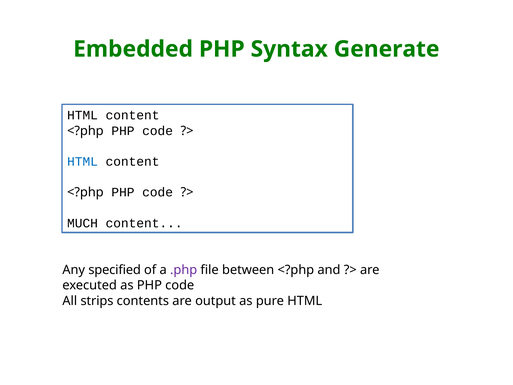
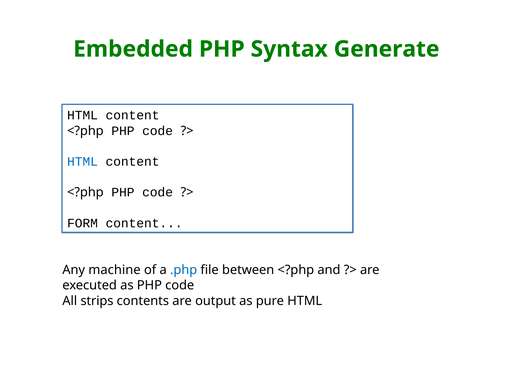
MUCH: MUCH -> FORM
specified: specified -> machine
.php colour: purple -> blue
